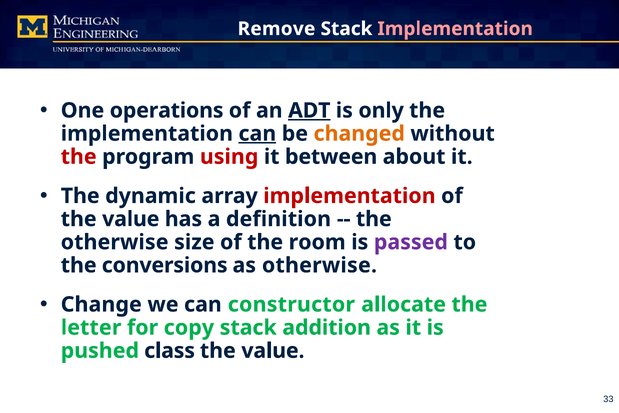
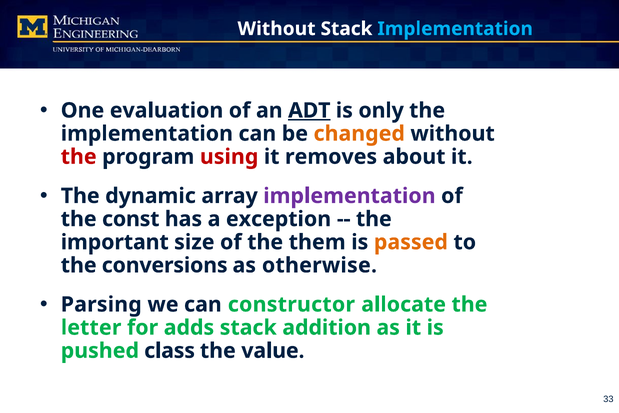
Remove at (276, 29): Remove -> Without
Implementation at (455, 29) colour: pink -> light blue
operations: operations -> evaluation
can at (257, 134) underline: present -> none
between: between -> removes
implementation at (349, 196) colour: red -> purple
value at (131, 219): value -> const
definition: definition -> exception
otherwise at (115, 242): otherwise -> important
room: room -> them
passed colour: purple -> orange
Change: Change -> Parsing
copy: copy -> adds
